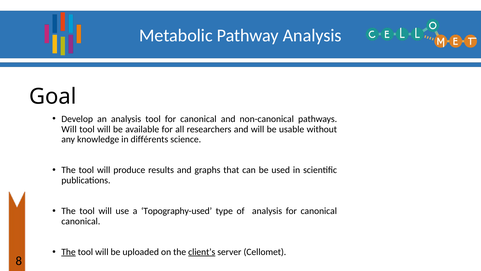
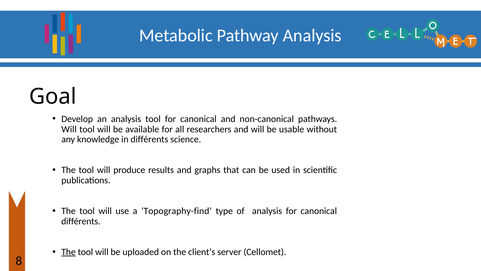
Topography-used: Topography-used -> Topography-find
canonical at (81, 221): canonical -> différents
client’s underline: present -> none
